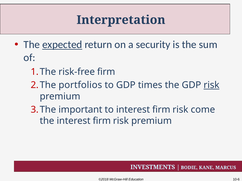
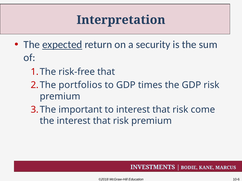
risk-free firm: firm -> that
risk at (211, 85) underline: present -> none
to interest firm: firm -> that
the interest firm: firm -> that
